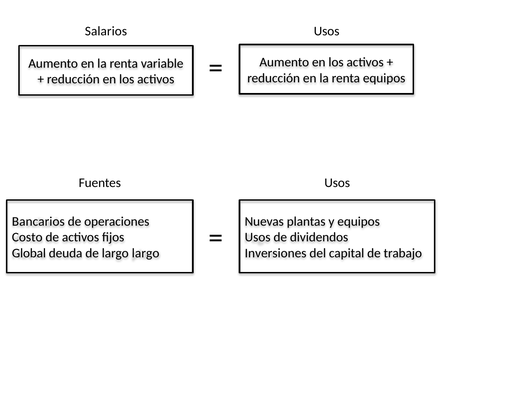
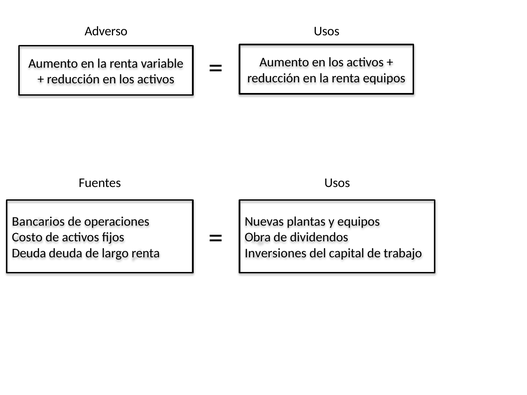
Salarios: Salarios -> Adverso
Usos at (258, 237): Usos -> Obra
Global at (29, 253): Global -> Deuda
largo largo: largo -> renta
